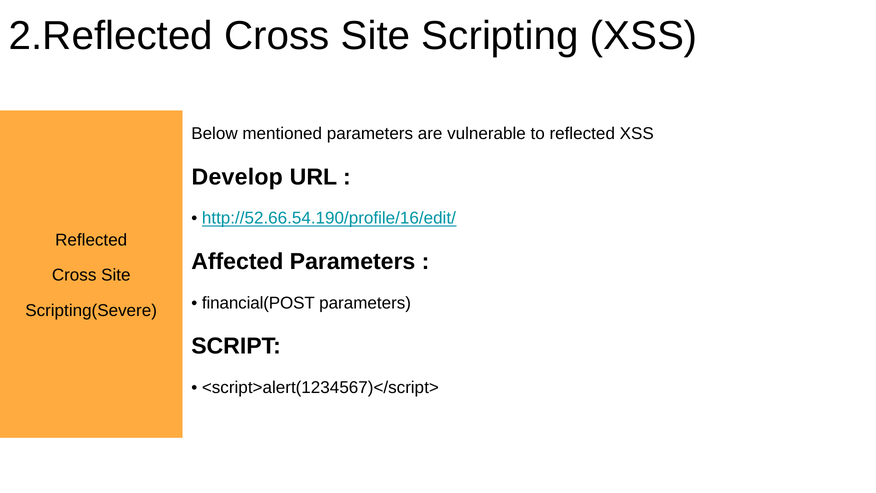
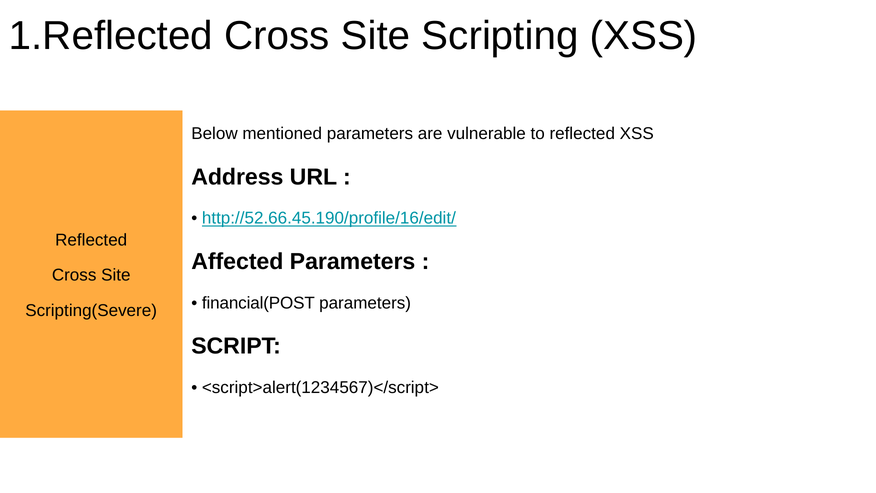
2.Reflected: 2.Reflected -> 1.Reflected
Develop: Develop -> Address
http://52.66.54.190/profile/16/edit/: http://52.66.54.190/profile/16/edit/ -> http://52.66.45.190/profile/16/edit/
